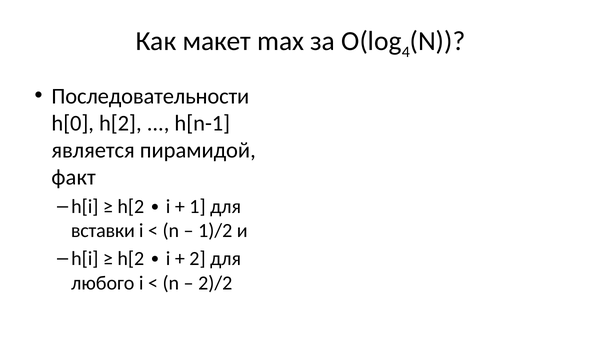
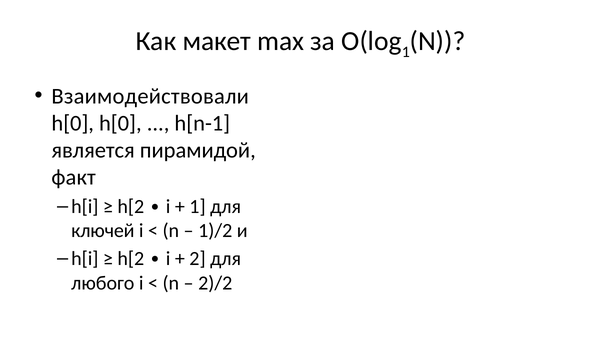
4 at (406, 52): 4 -> 1
Последовательности: Последовательности -> Взаимодействовали
h[0 h[2: h[2 -> h[0
вставки: вставки -> ключей
